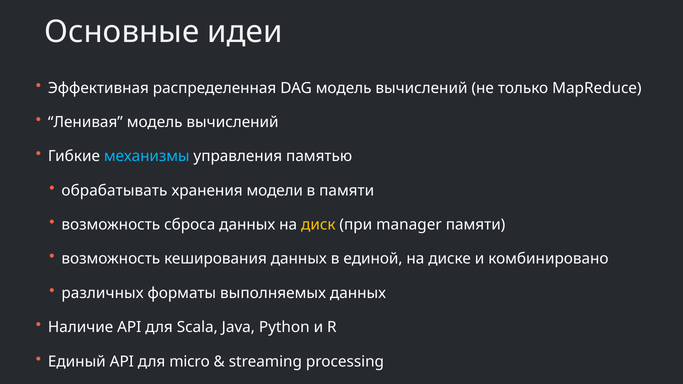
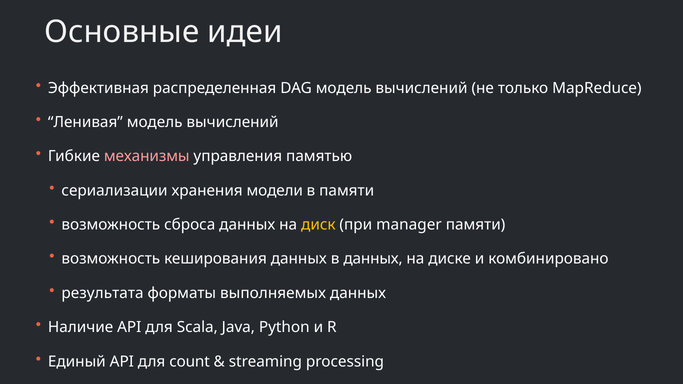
механизмы colour: light blue -> pink
обрабатывать: обрабатывать -> сериализации
в единой: единой -> данных
различных: различных -> результата
micro: micro -> count
